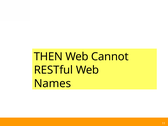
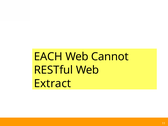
THEN: THEN -> EACH
Names: Names -> Extract
